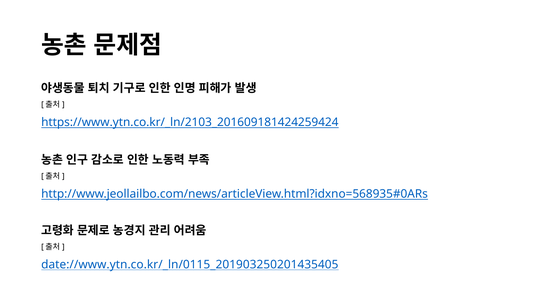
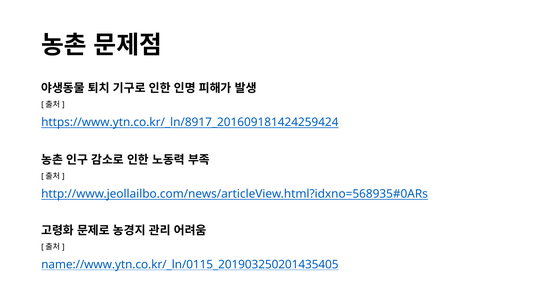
https://www.ytn.co.kr/_ln/2103_201609181424259424: https://www.ytn.co.kr/_ln/2103_201609181424259424 -> https://www.ytn.co.kr/_ln/8917_201609181424259424
date://www.ytn.co.kr/_ln/0115_201903250201435405: date://www.ytn.co.kr/_ln/0115_201903250201435405 -> name://www.ytn.co.kr/_ln/0115_201903250201435405
